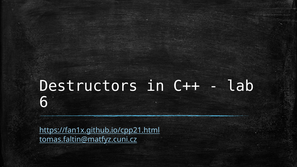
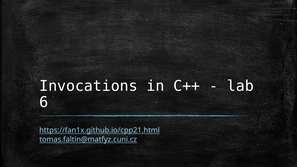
Destructors: Destructors -> Invocations
